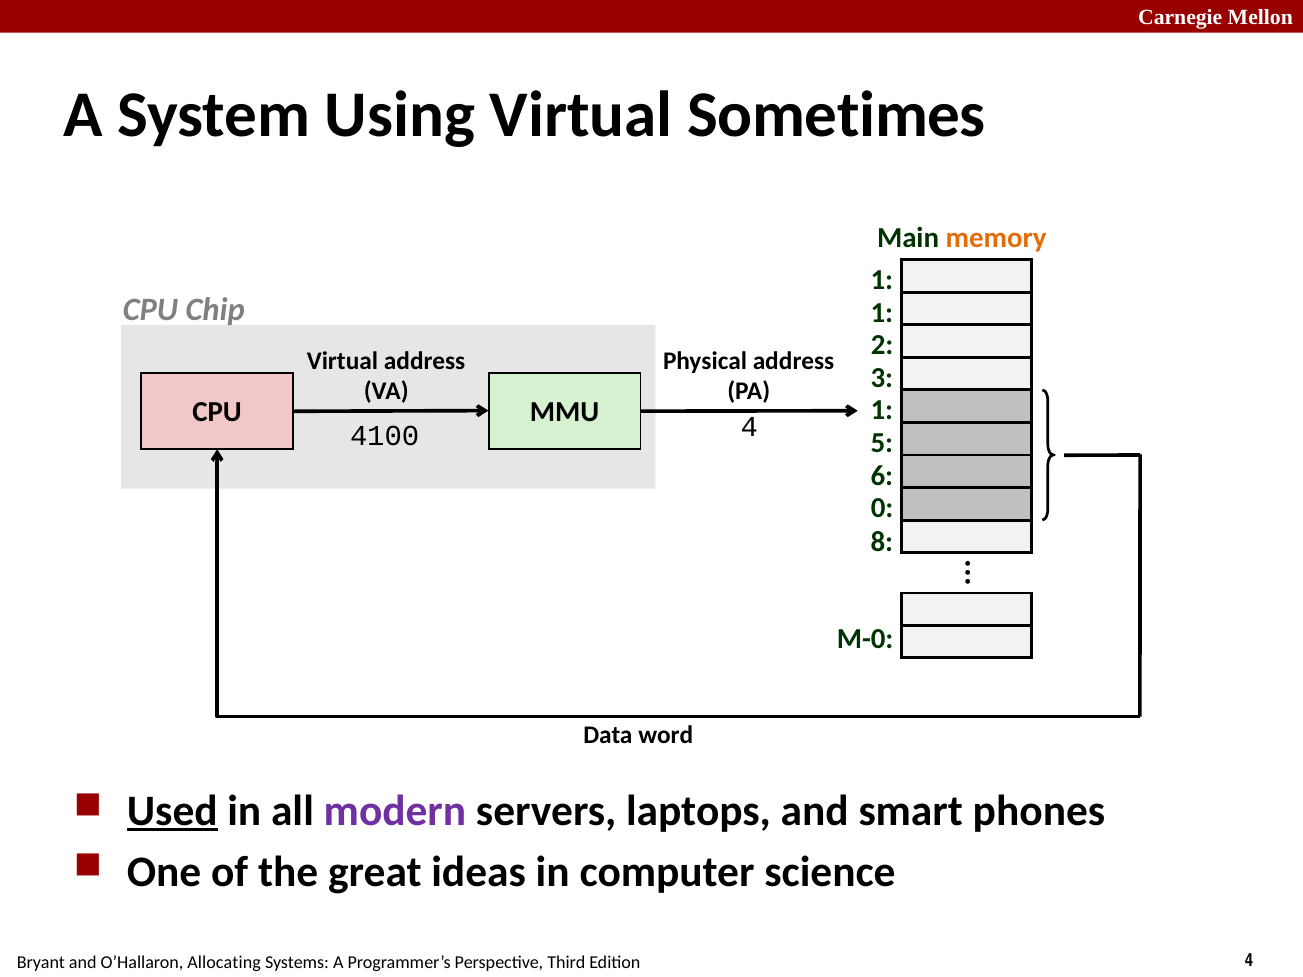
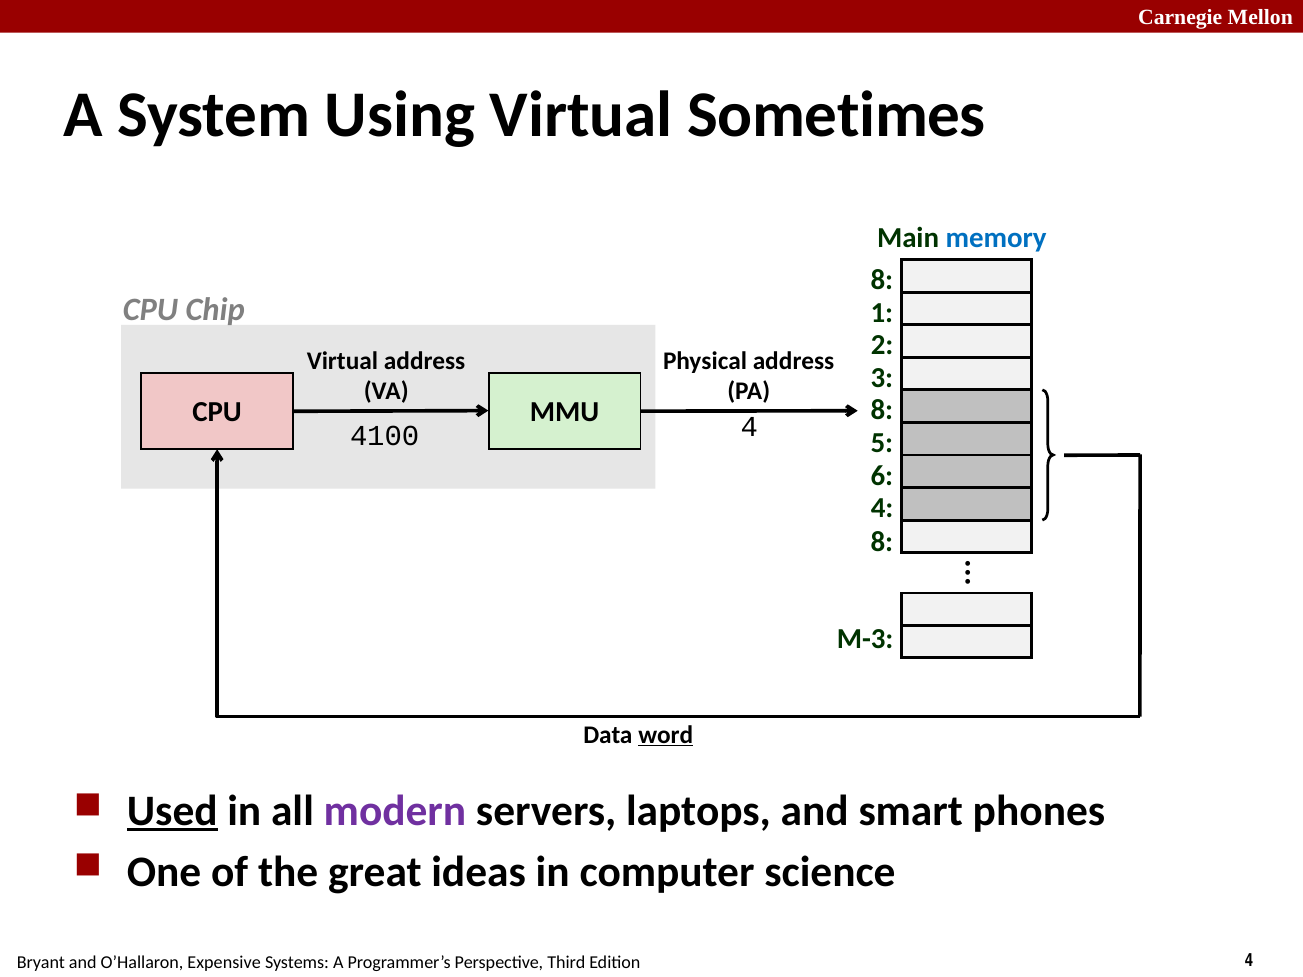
memory colour: orange -> blue
1 at (882, 280): 1 -> 8
1 at (882, 410): 1 -> 8
0 at (882, 508): 0 -> 4
M-0: M-0 -> M-3
word underline: none -> present
Allocating: Allocating -> Expensive
